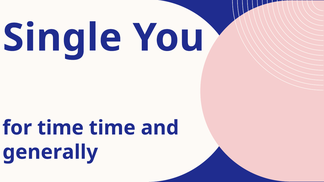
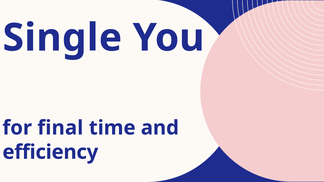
for time: time -> final
generally: generally -> efficiency
